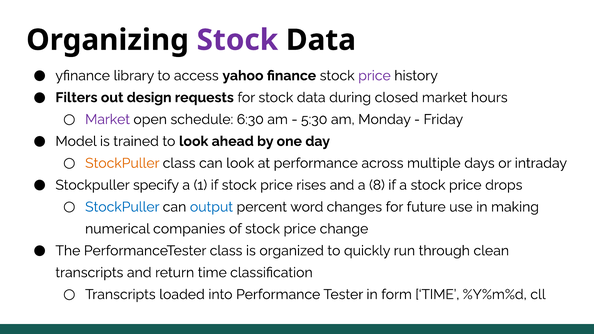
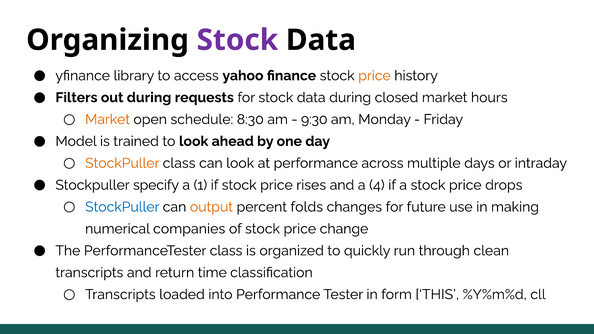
price at (374, 76) colour: purple -> orange
out design: design -> during
Market at (108, 119) colour: purple -> orange
6:30: 6:30 -> 8:30
5:30: 5:30 -> 9:30
8: 8 -> 4
output colour: blue -> orange
word: word -> folds
form TIME: TIME -> THIS
